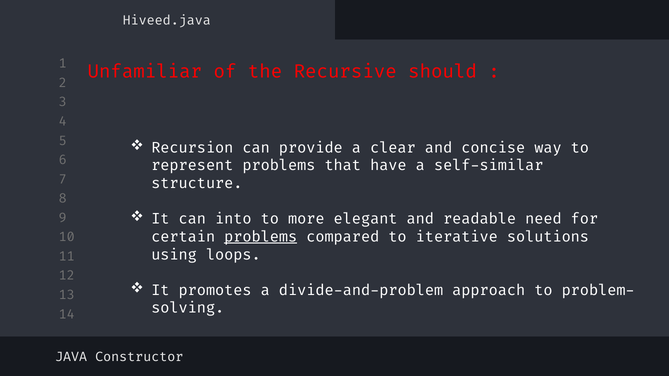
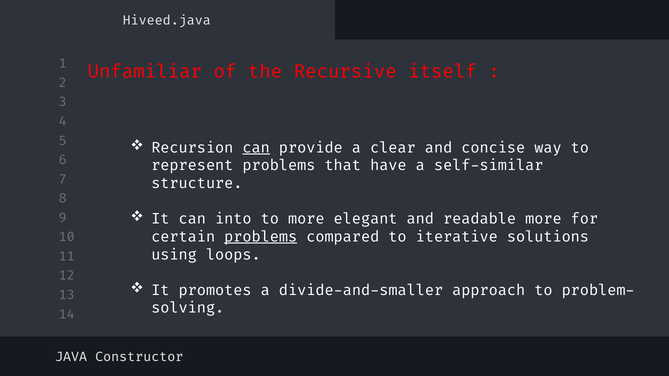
should: should -> itself
can at (256, 148) underline: none -> present
readable need: need -> more
divide-and-problem: divide-and-problem -> divide-and-smaller
